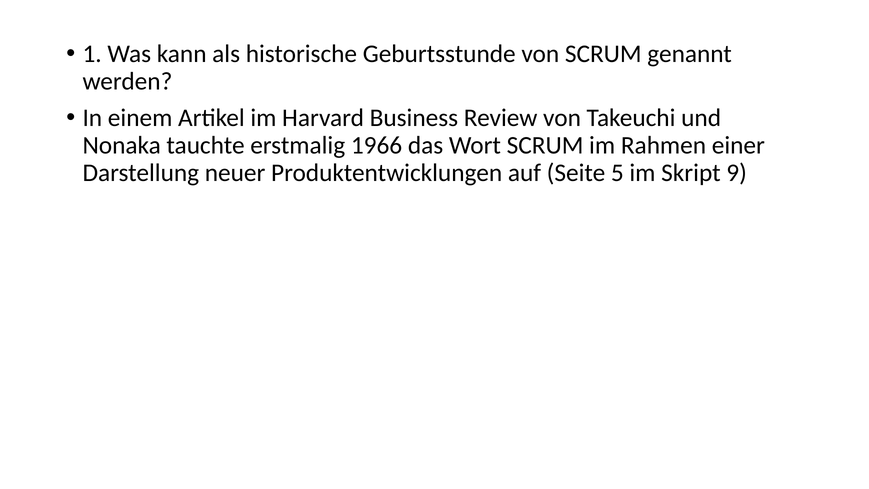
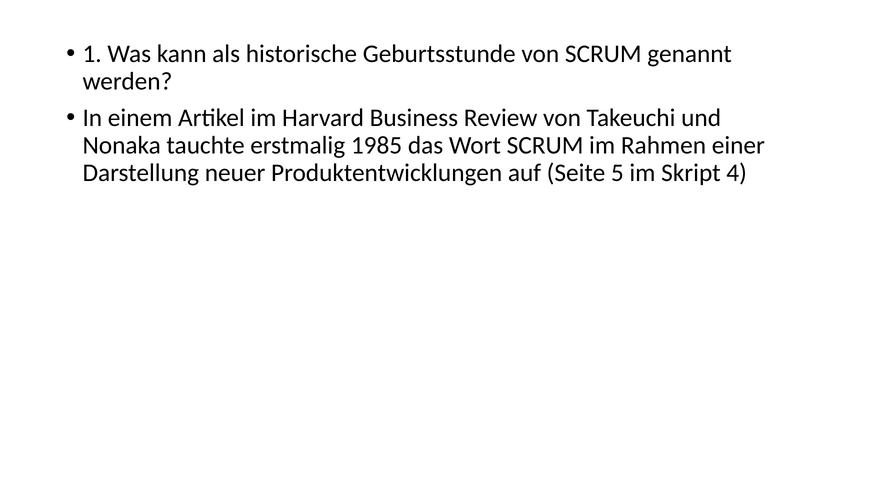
1966: 1966 -> 1985
9: 9 -> 4
